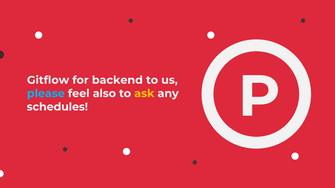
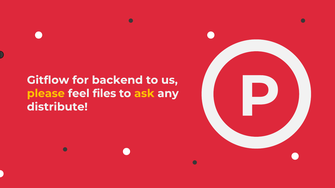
please colour: light blue -> yellow
also: also -> files
schedules: schedules -> distribute
